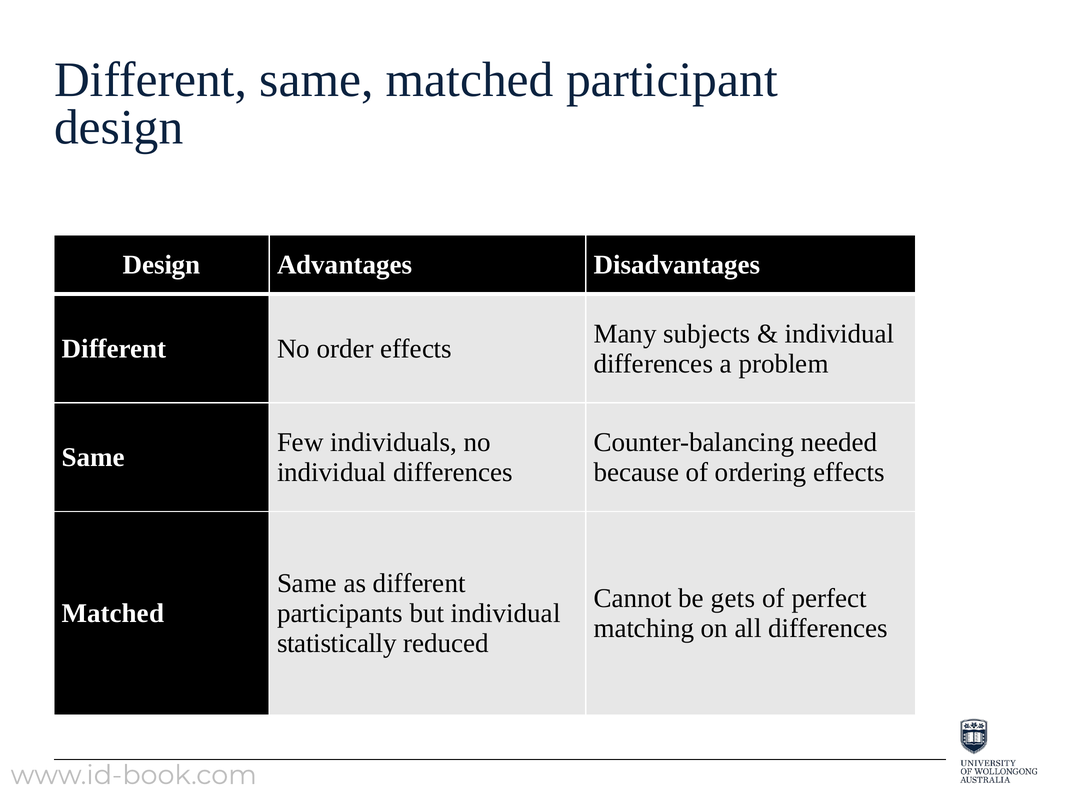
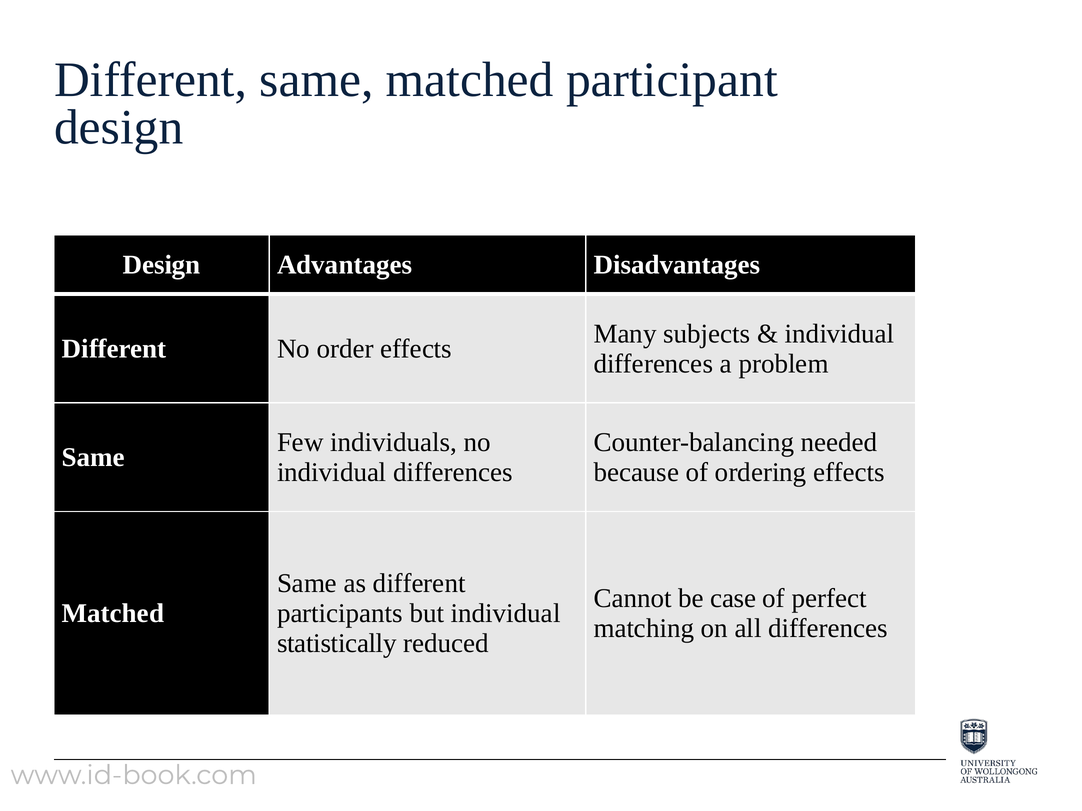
gets: gets -> case
